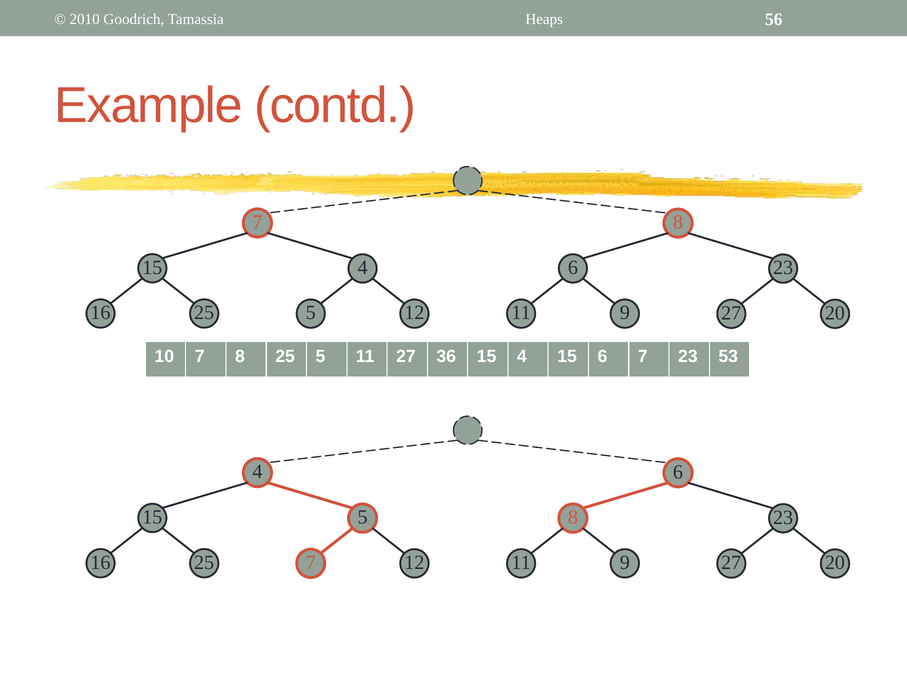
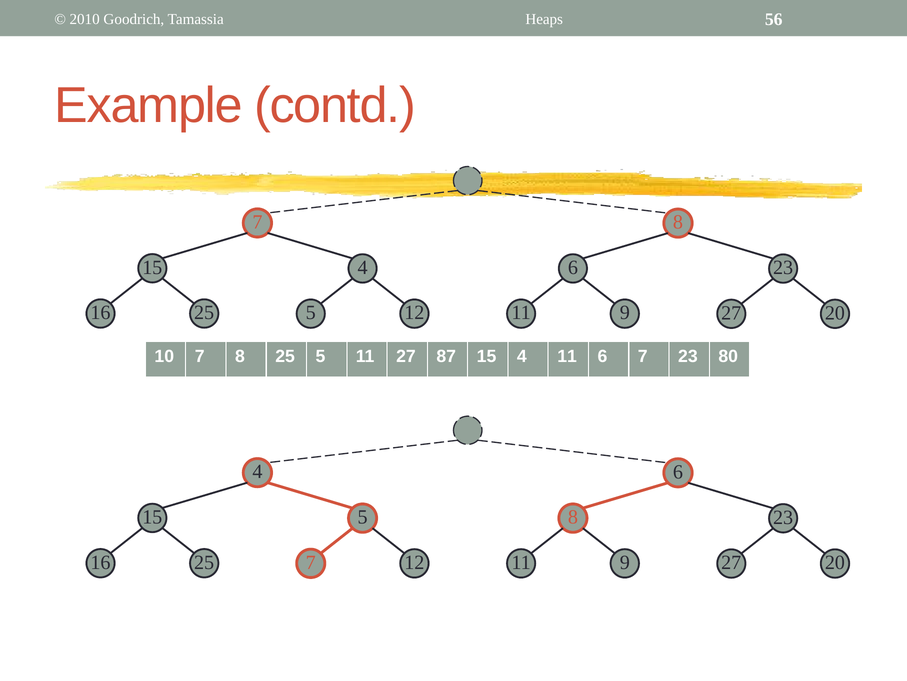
36: 36 -> 87
15 4 15: 15 -> 11
53: 53 -> 80
